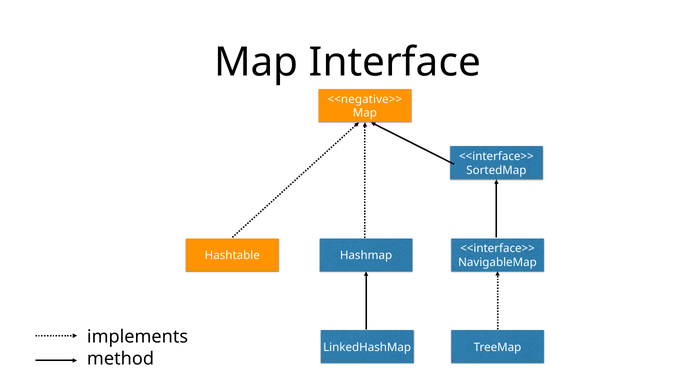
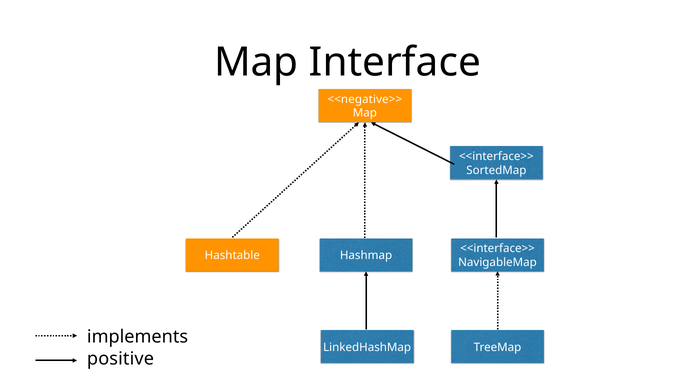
method: method -> positive
